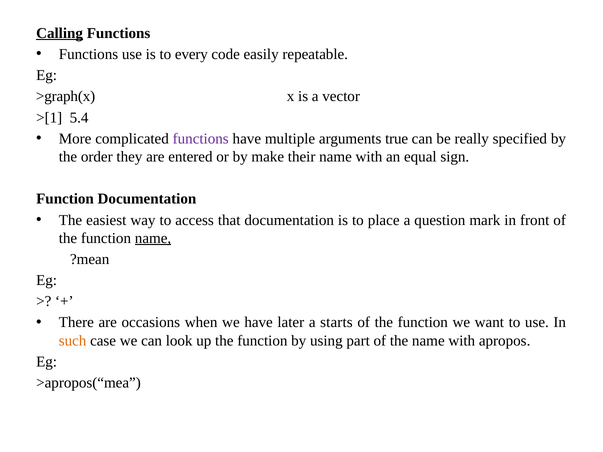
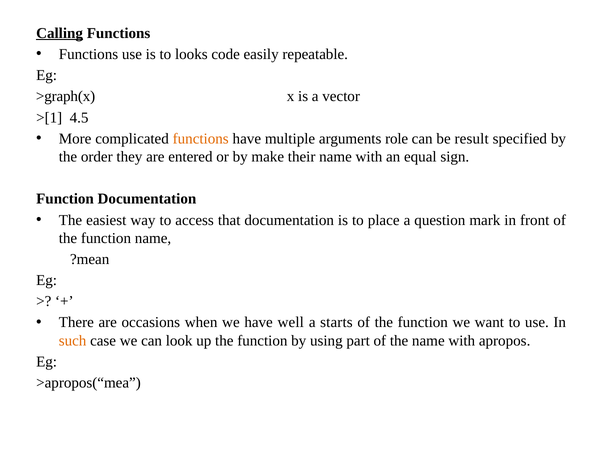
every: every -> looks
5.4: 5.4 -> 4.5
functions at (201, 139) colour: purple -> orange
true: true -> role
really: really -> result
name at (153, 238) underline: present -> none
later: later -> well
